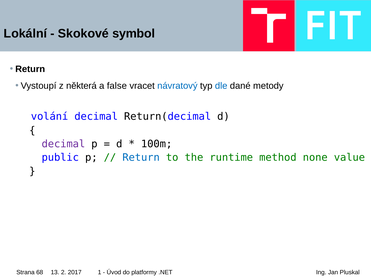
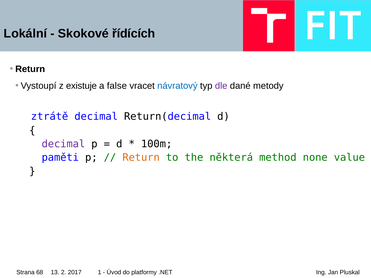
symbol: symbol -> řídících
některá: některá -> existuje
dle colour: blue -> purple
volání: volání -> ztrátě
public: public -> paměti
Return at (141, 158) colour: blue -> orange
runtime: runtime -> některá
